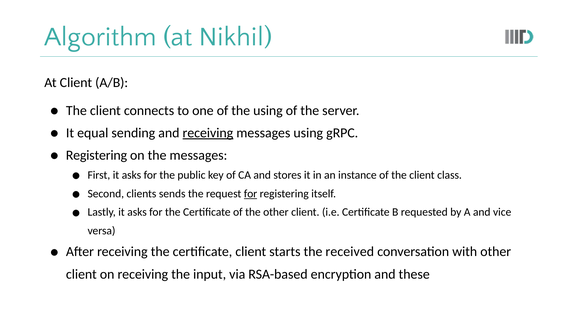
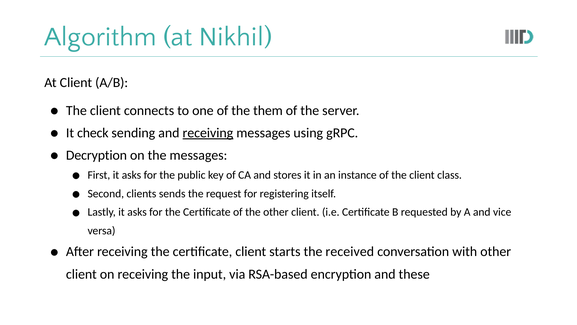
the using: using -> them
equal: equal -> check
Registering at (96, 155): Registering -> Decryption
for at (251, 193) underline: present -> none
